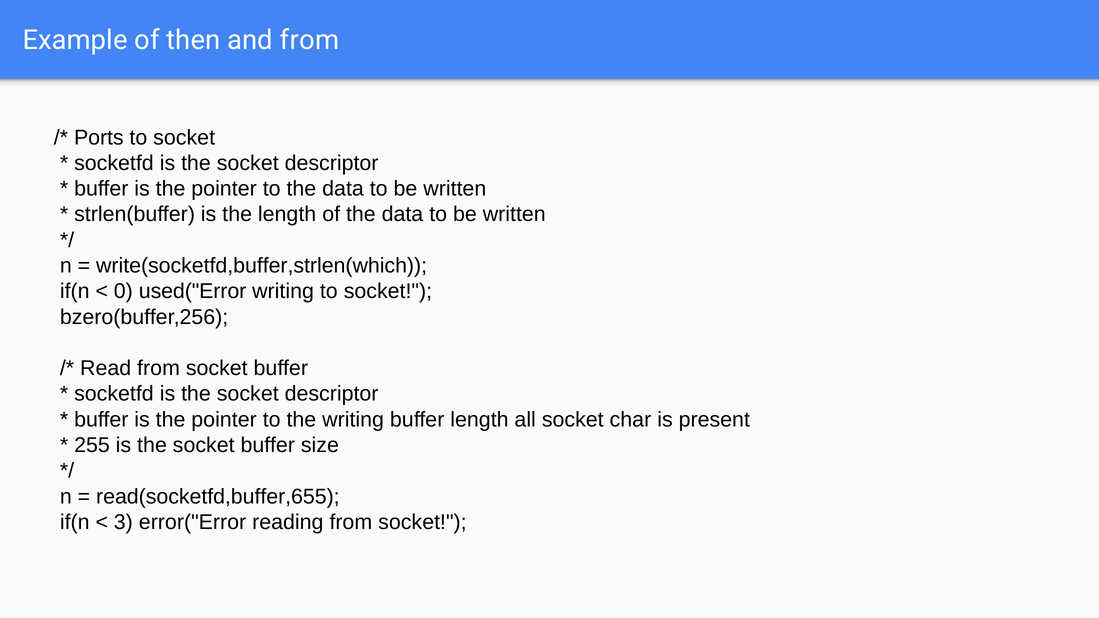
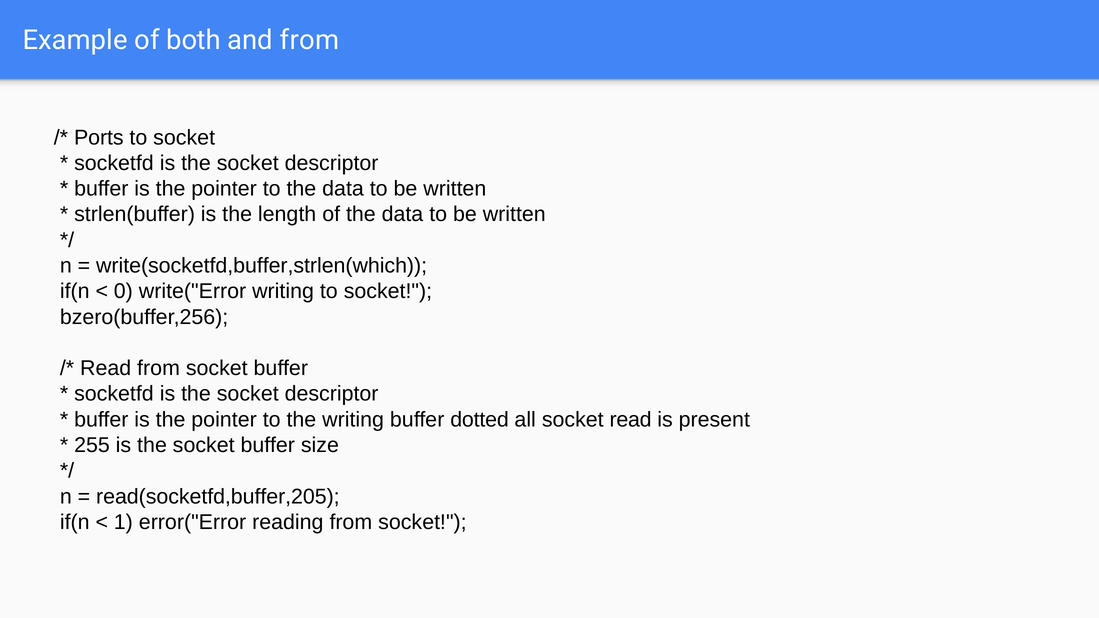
then: then -> both
used("Error: used("Error -> write("Error
buffer length: length -> dotted
socket char: char -> read
read(socketfd,buffer,655: read(socketfd,buffer,655 -> read(socketfd,buffer,205
3: 3 -> 1
